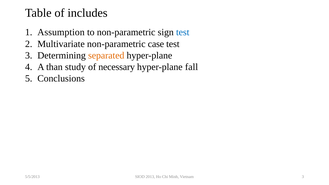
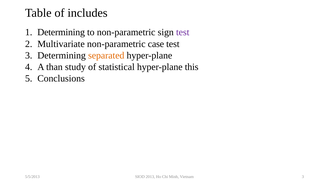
Assumption at (61, 32): Assumption -> Determining
test at (183, 32) colour: blue -> purple
necessary: necessary -> statistical
fall: fall -> this
